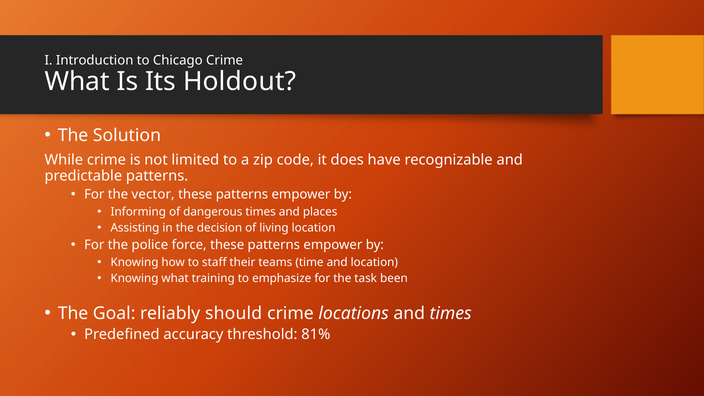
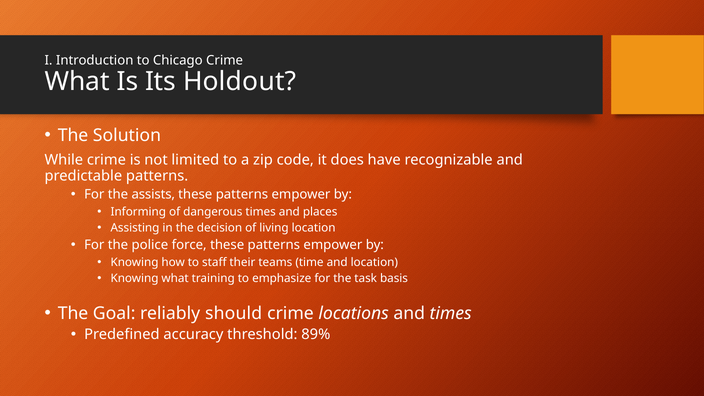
vector: vector -> assists
been: been -> basis
81%: 81% -> 89%
